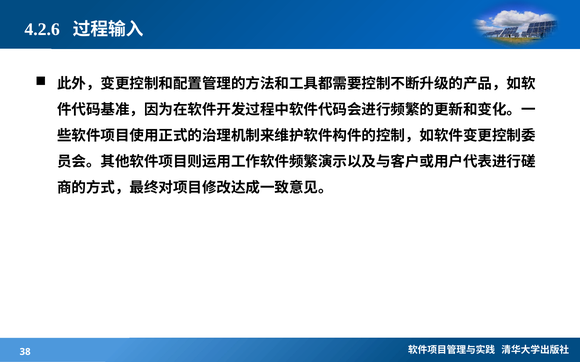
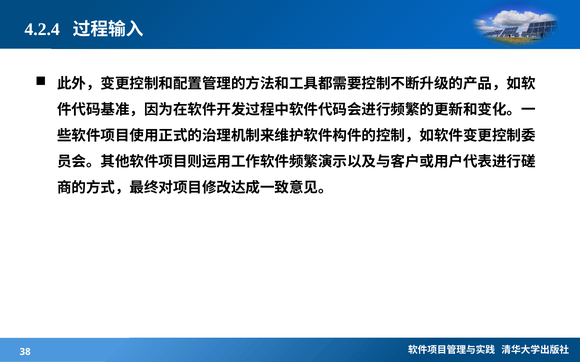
4.2.6: 4.2.6 -> 4.2.4
